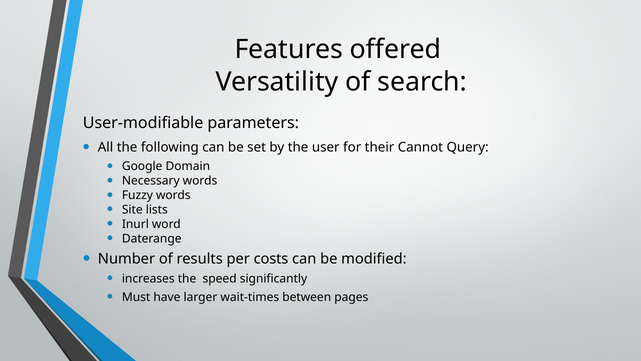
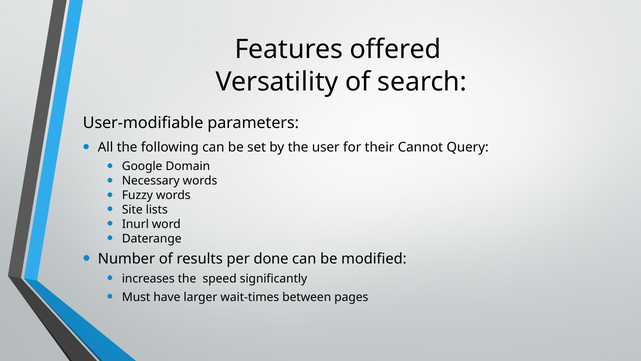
costs: costs -> done
